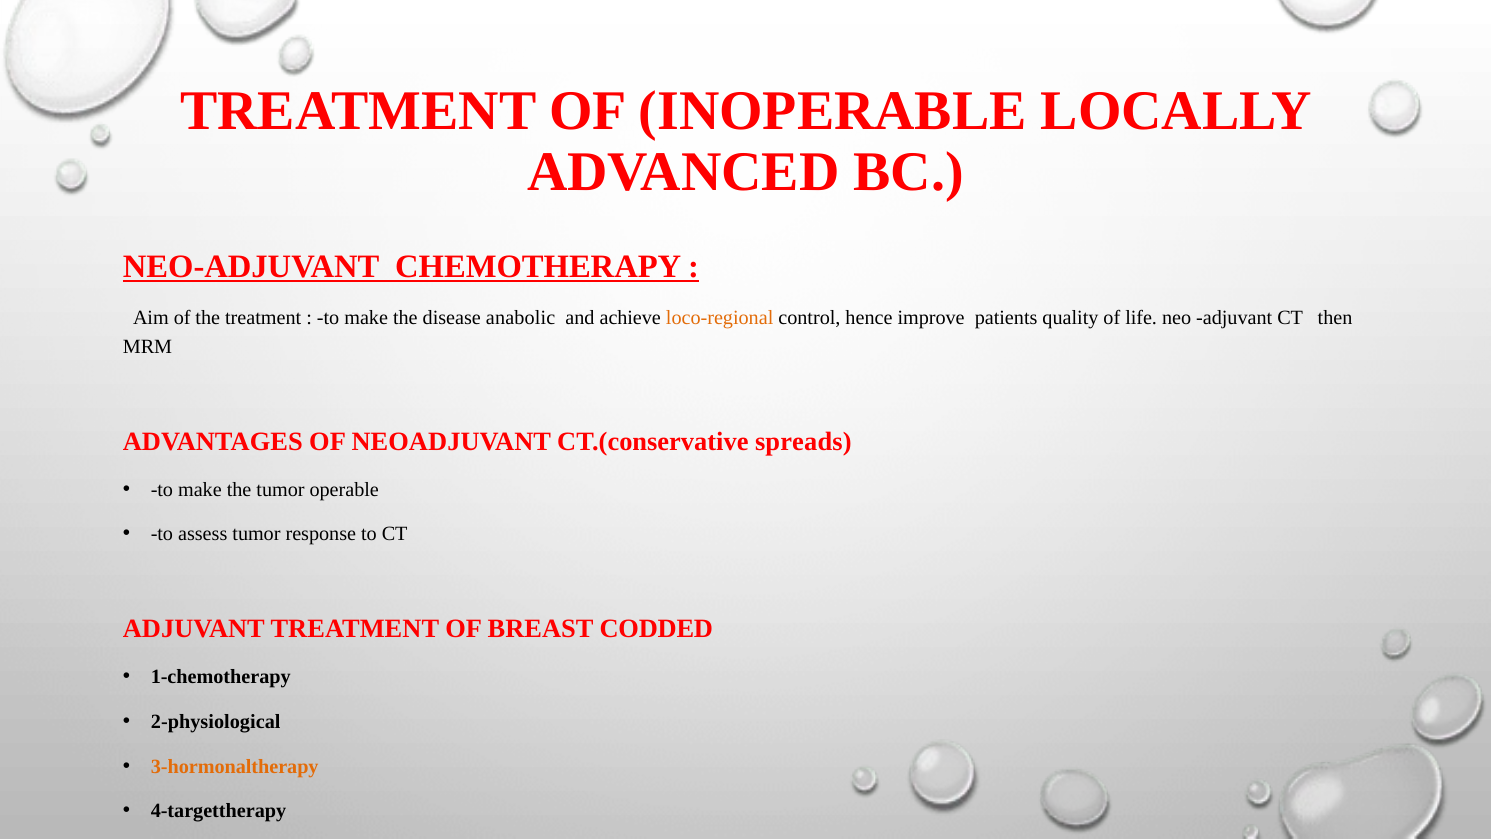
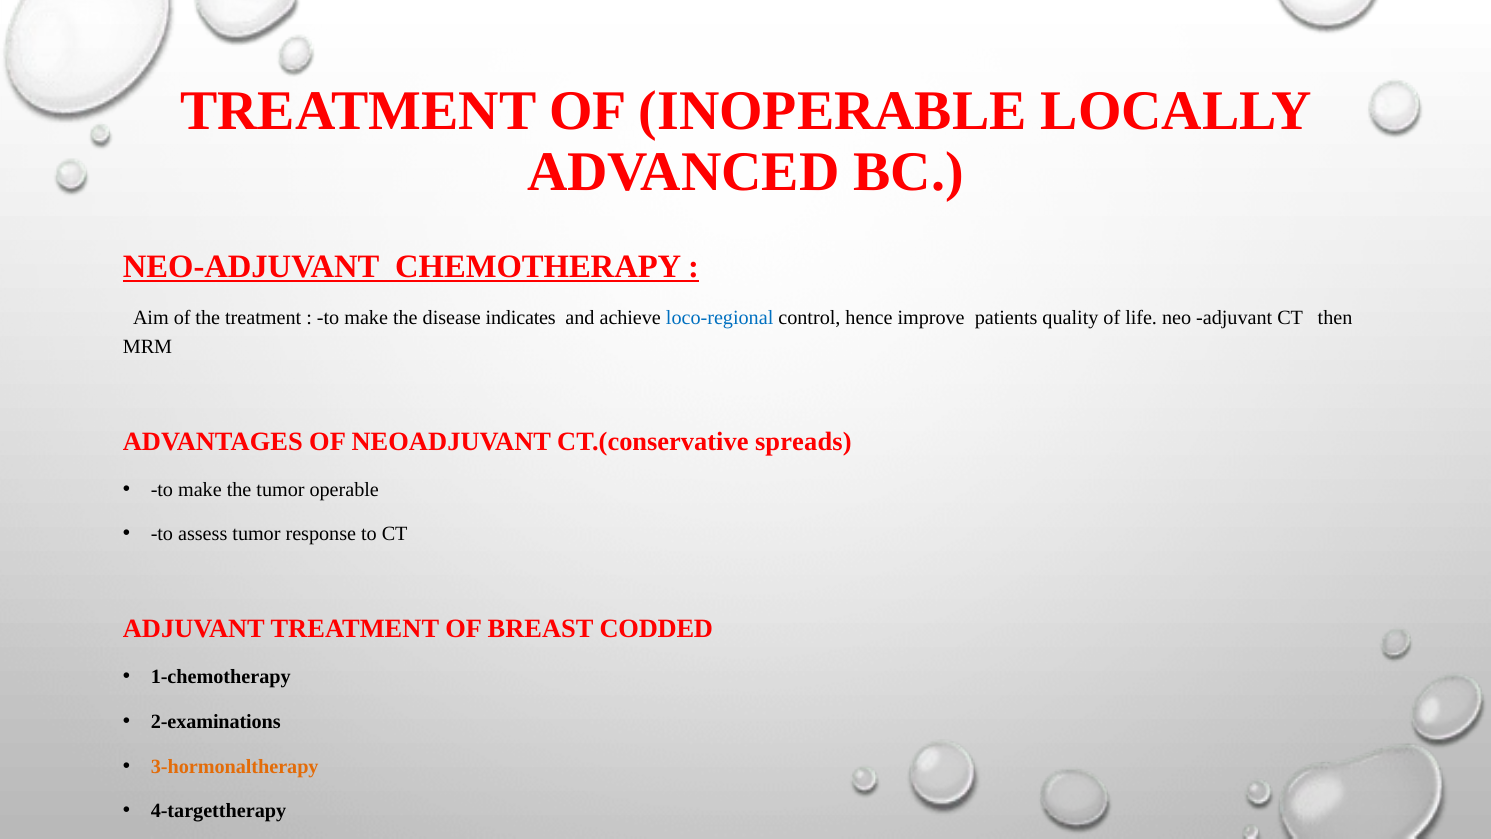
anabolic: anabolic -> indicates
loco-regional colour: orange -> blue
2-physiological: 2-physiological -> 2-examinations
